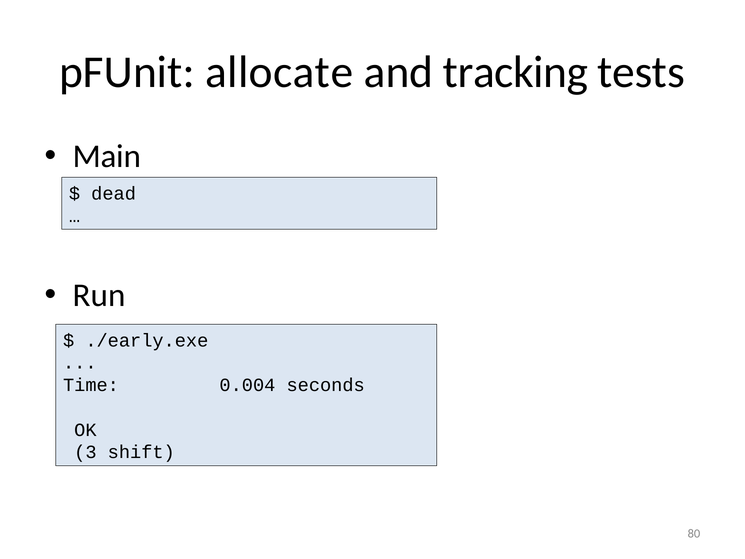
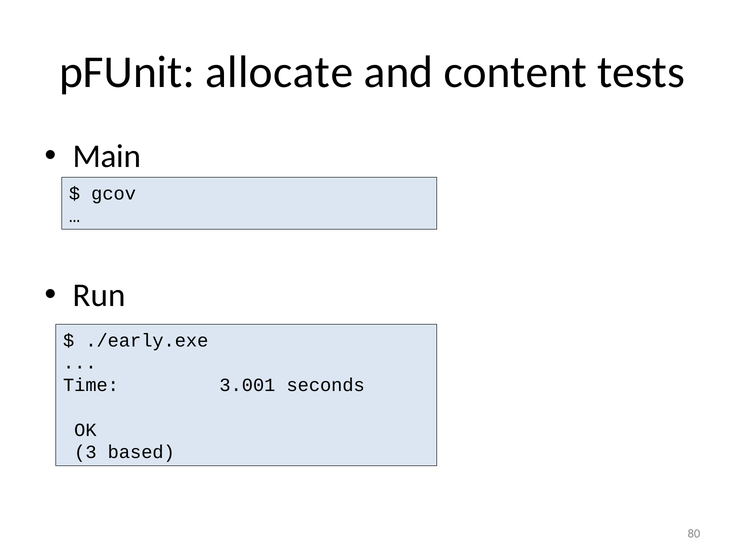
tracking: tracking -> content
dead: dead -> gcov
0.004: 0.004 -> 3.001
shift: shift -> based
